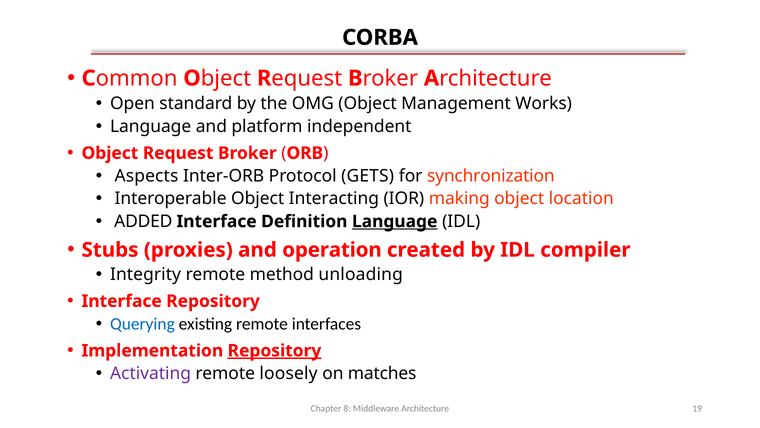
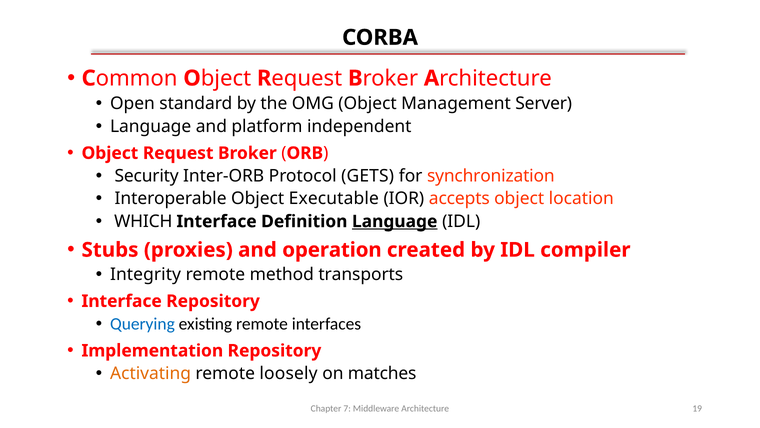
Works: Works -> Server
Aspects: Aspects -> Security
Interacting: Interacting -> Executable
making: making -> accepts
ADDED: ADDED -> WHICH
unloading: unloading -> transports
Repository at (274, 350) underline: present -> none
Activating colour: purple -> orange
8: 8 -> 7
